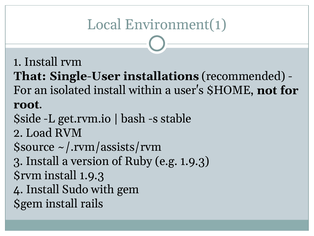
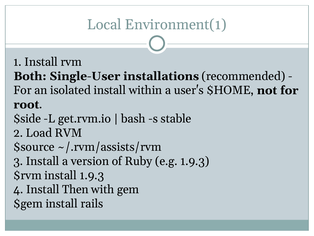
That: That -> Both
Sudo: Sudo -> Then
